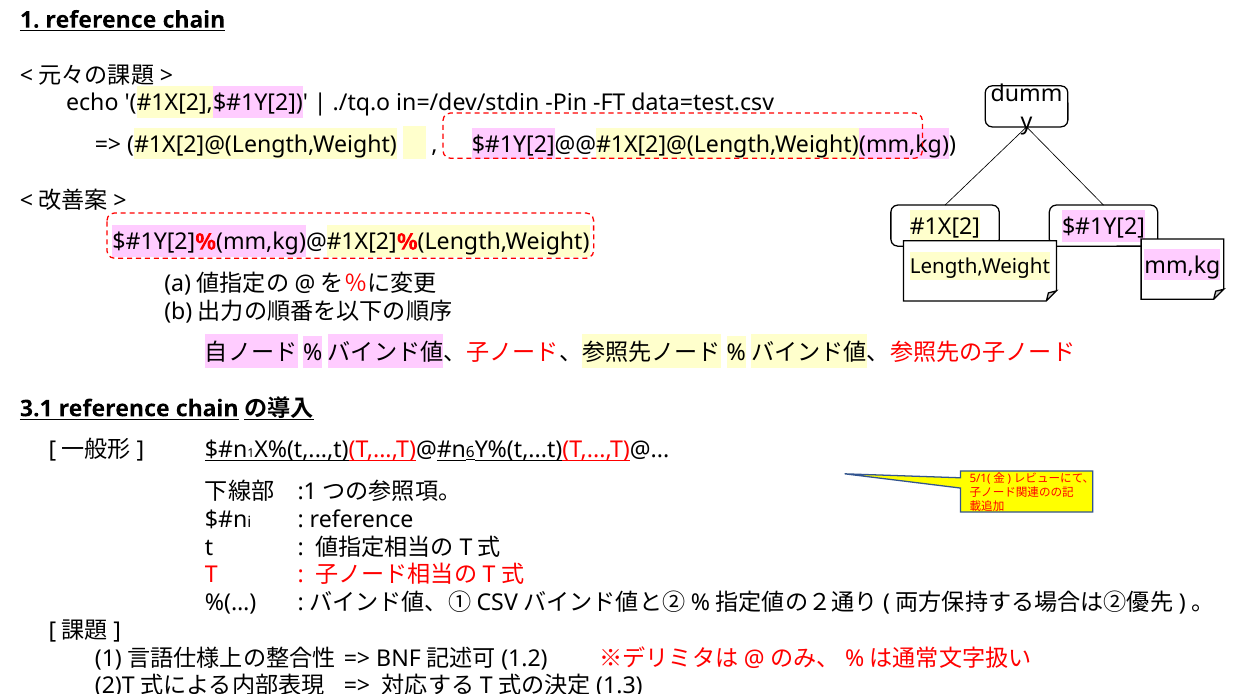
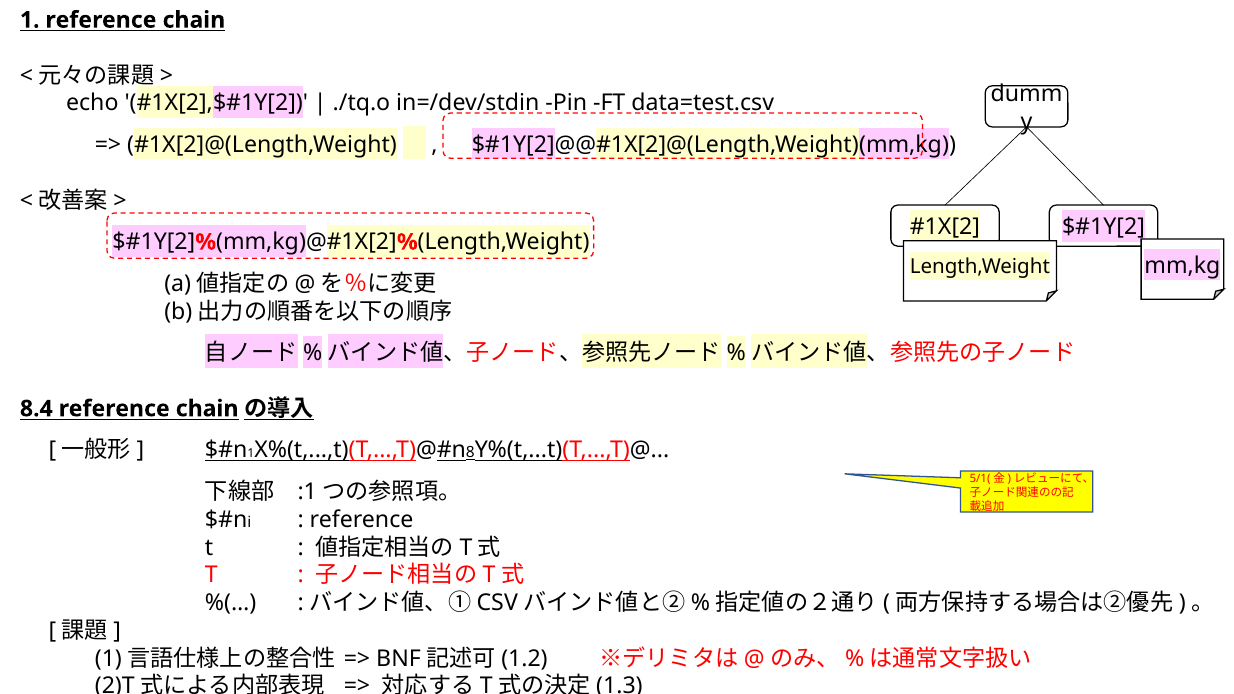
3.1: 3.1 -> 8.4
6: 6 -> 8
